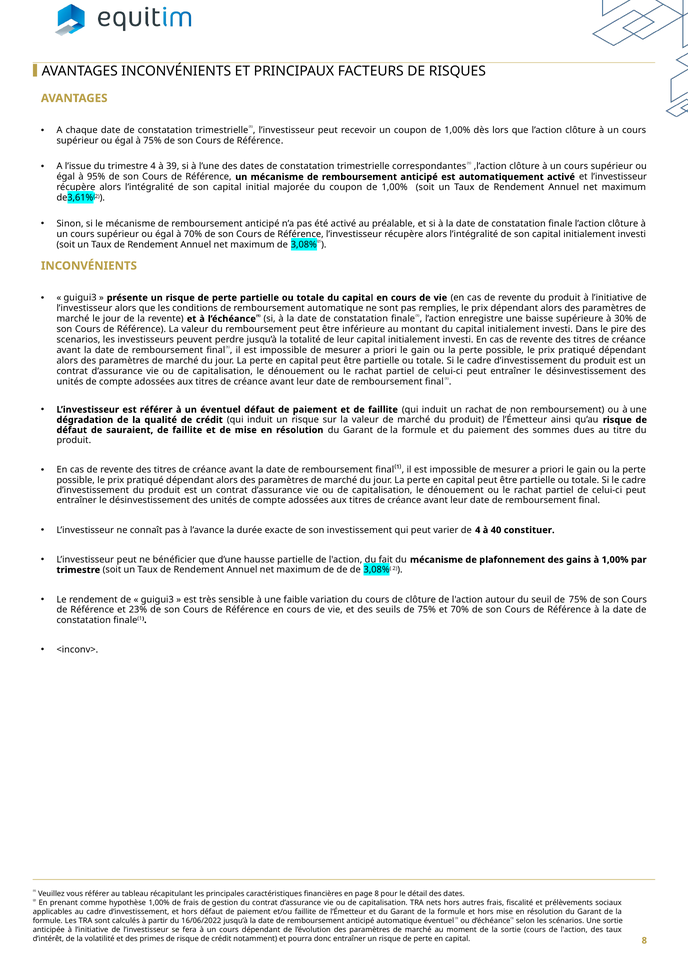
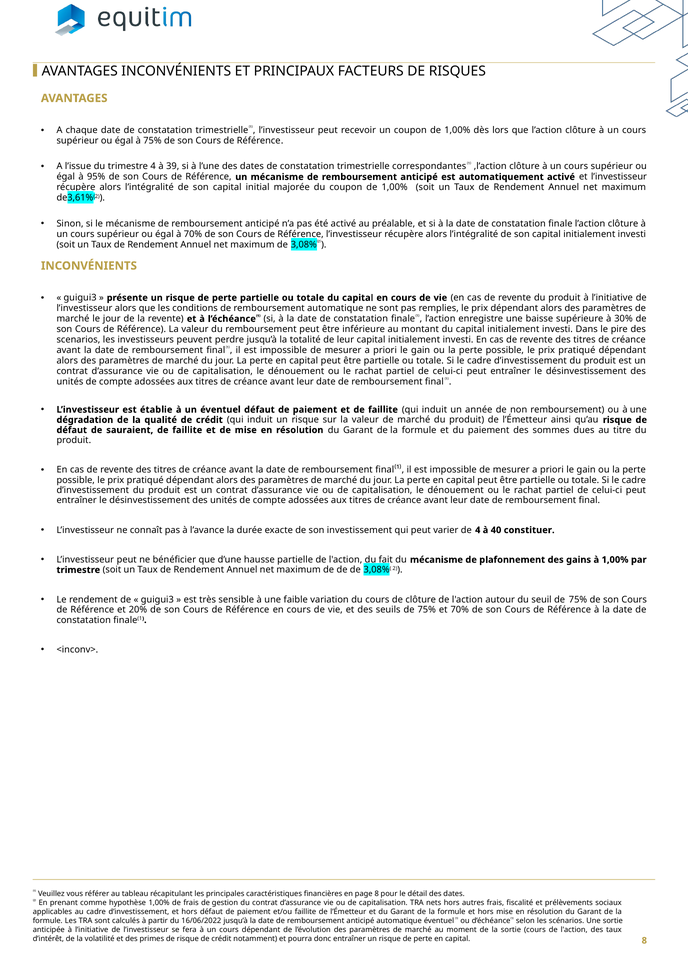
est référer: référer -> établie
un rachat: rachat -> année
23%: 23% -> 20%
